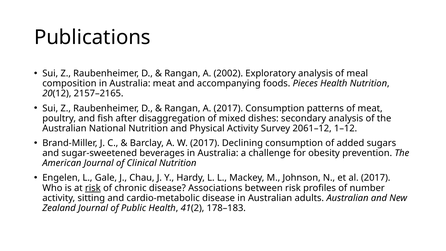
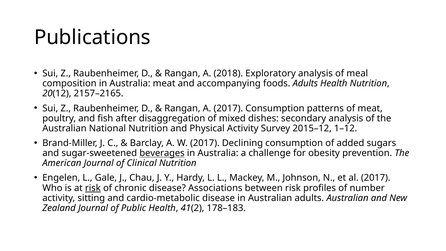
2002: 2002 -> 2018
foods Pieces: Pieces -> Adults
2061–12: 2061–12 -> 2015–12
beverages underline: none -> present
